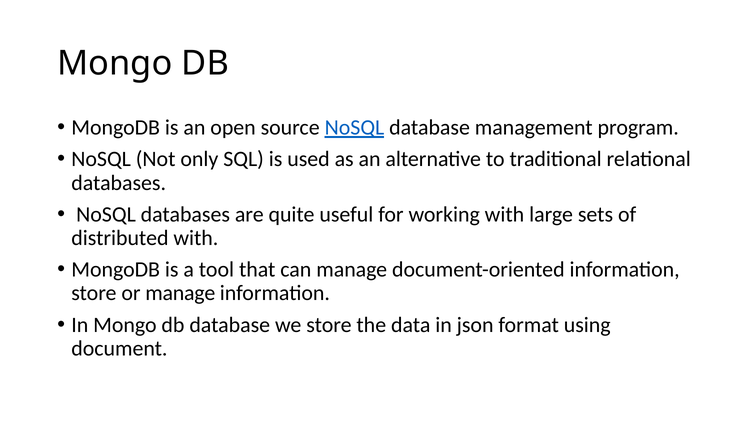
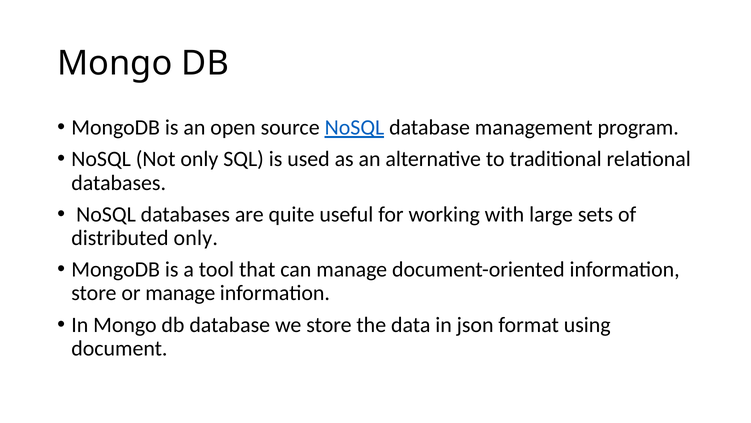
distributed with: with -> only
